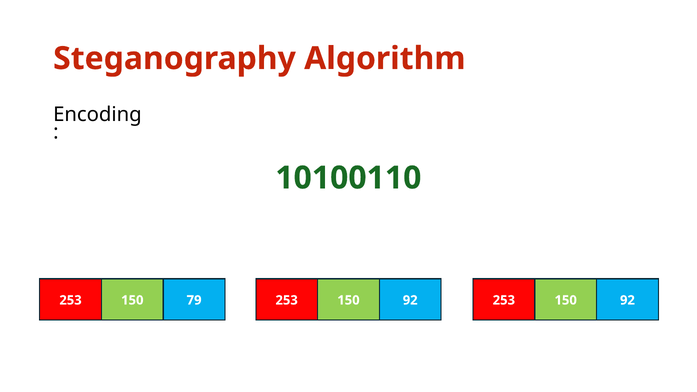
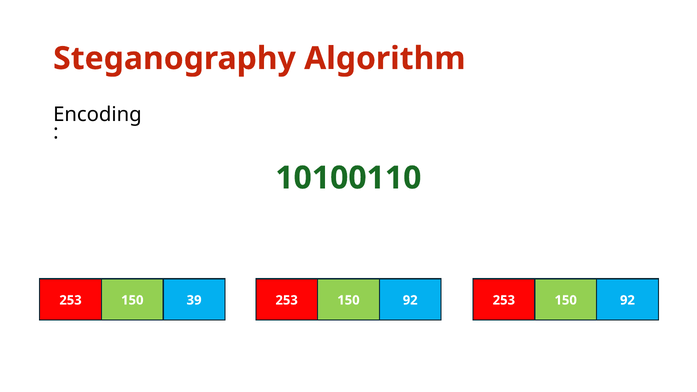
79: 79 -> 39
